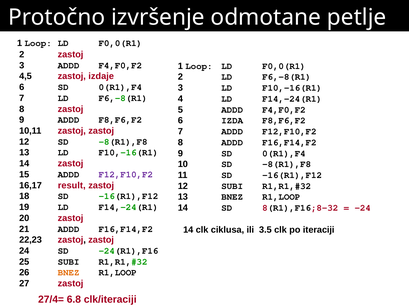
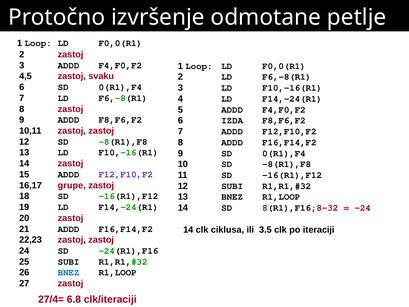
izdaje: izdaje -> svaku
result: result -> grupe
BNEZ at (69, 272) colour: orange -> blue
